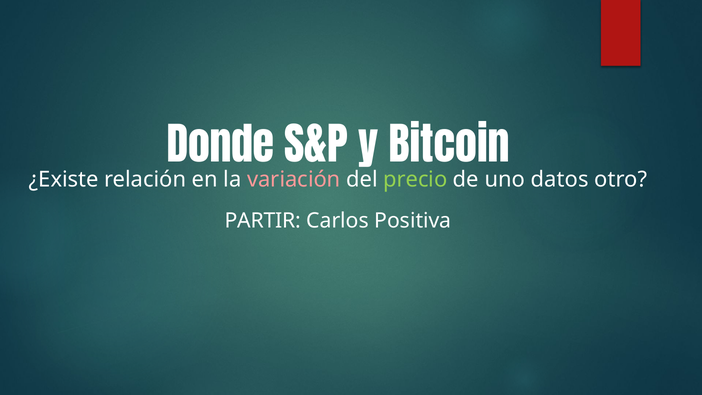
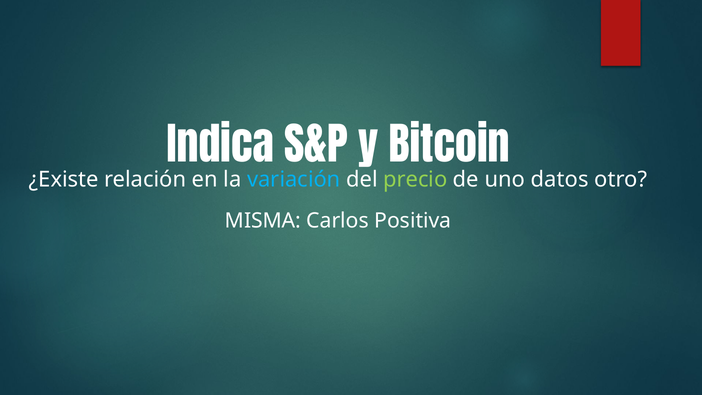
Donde: Donde -> Indica
variación colour: pink -> light blue
PARTIR: PARTIR -> MISMA
